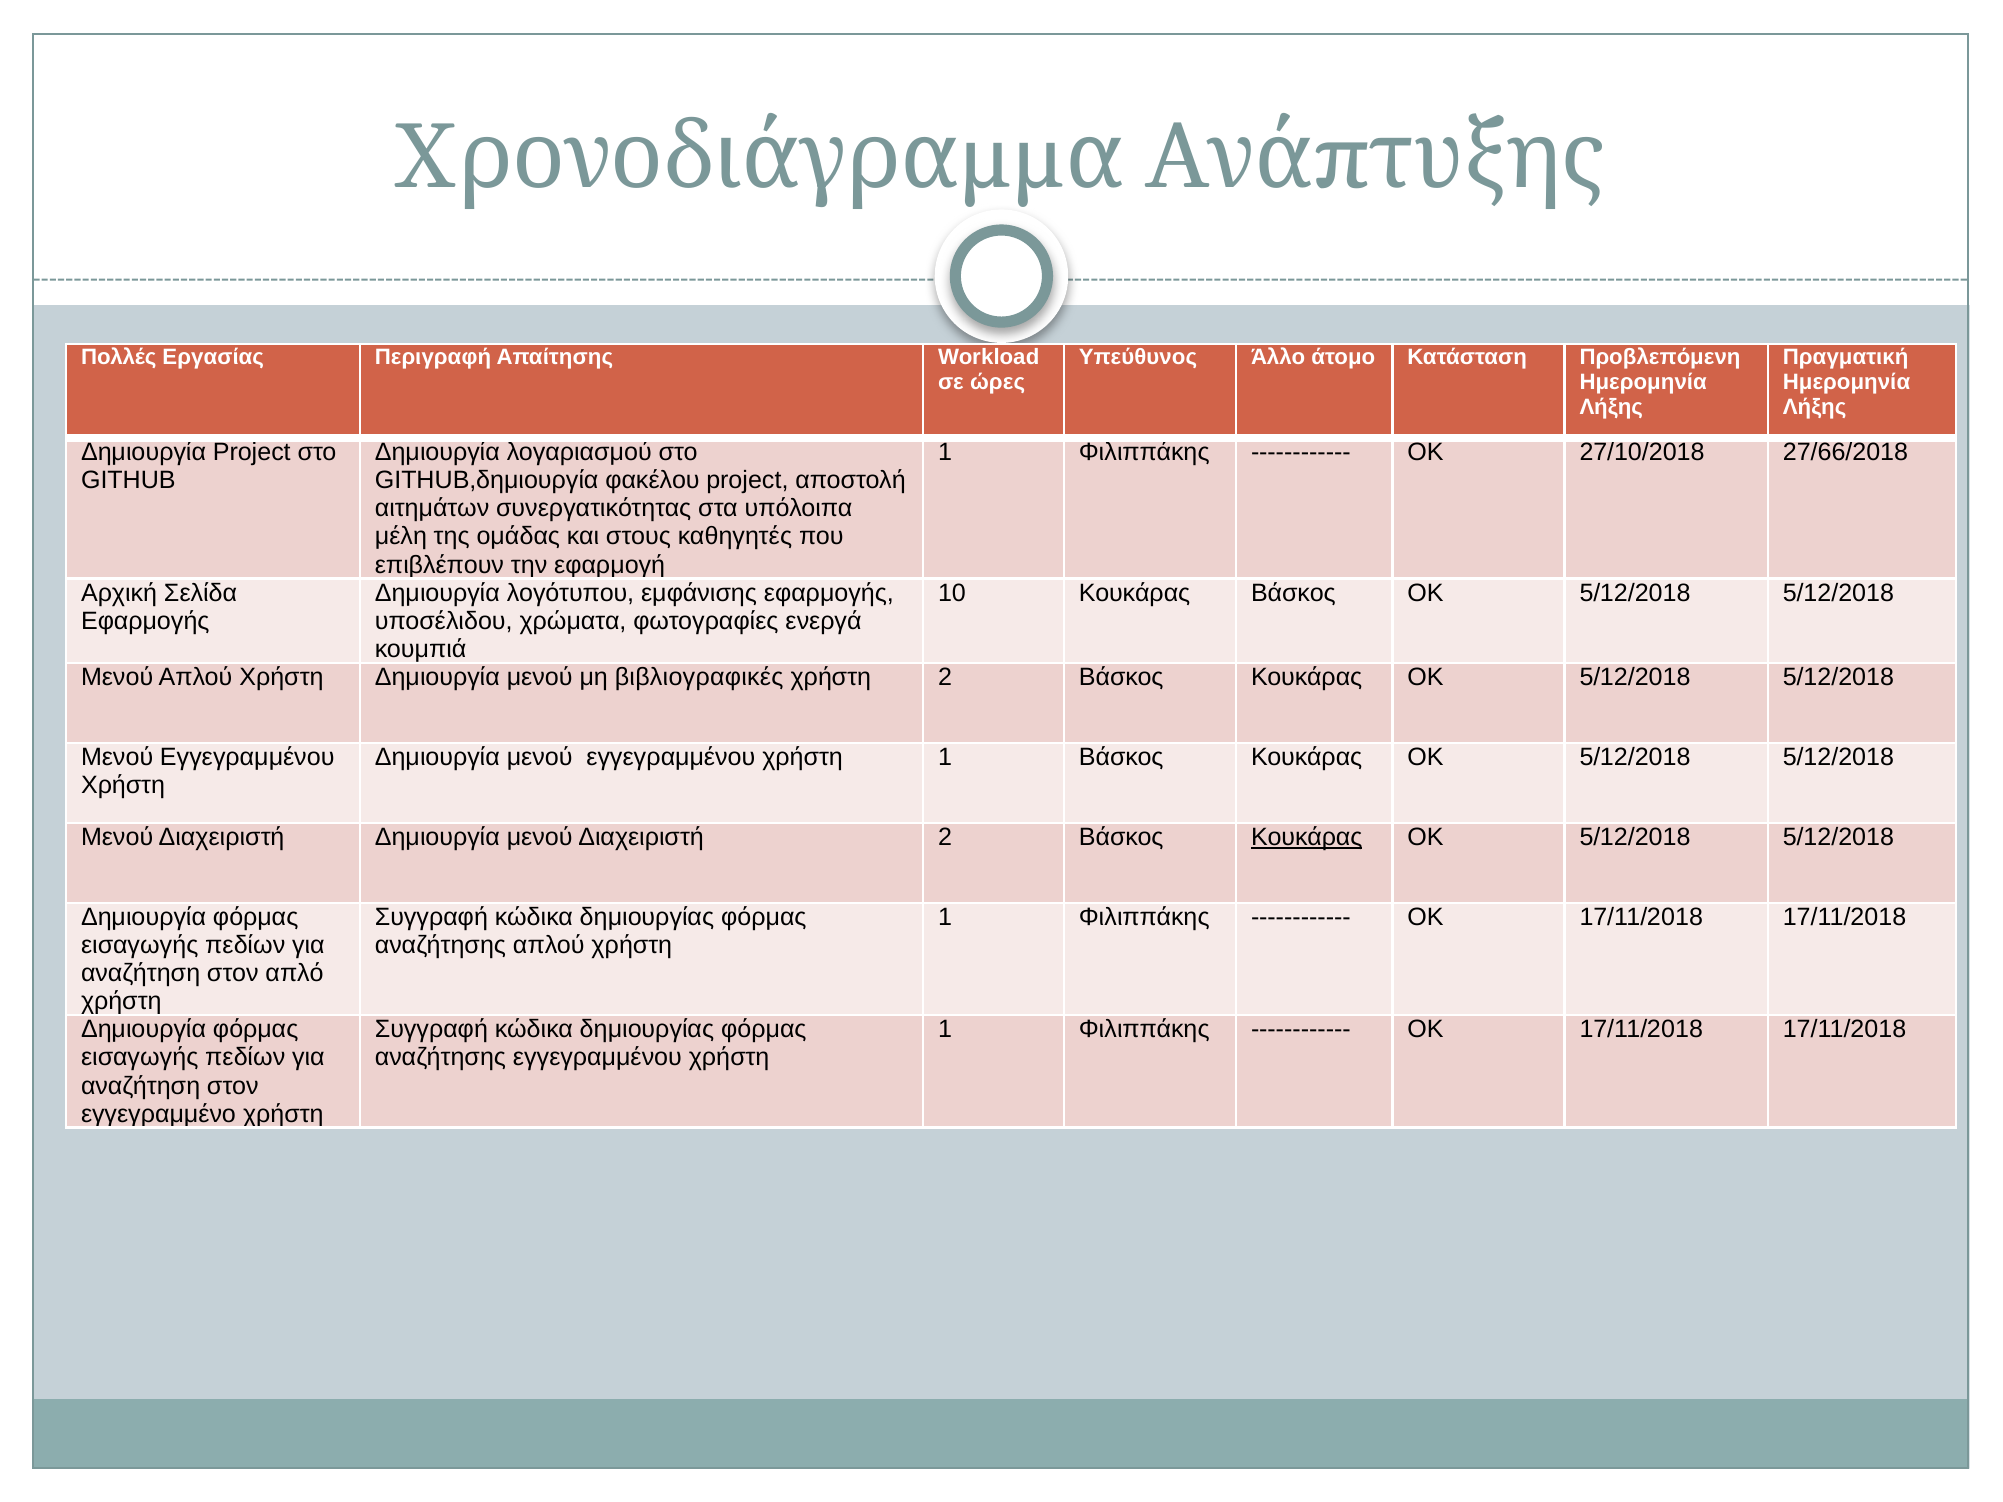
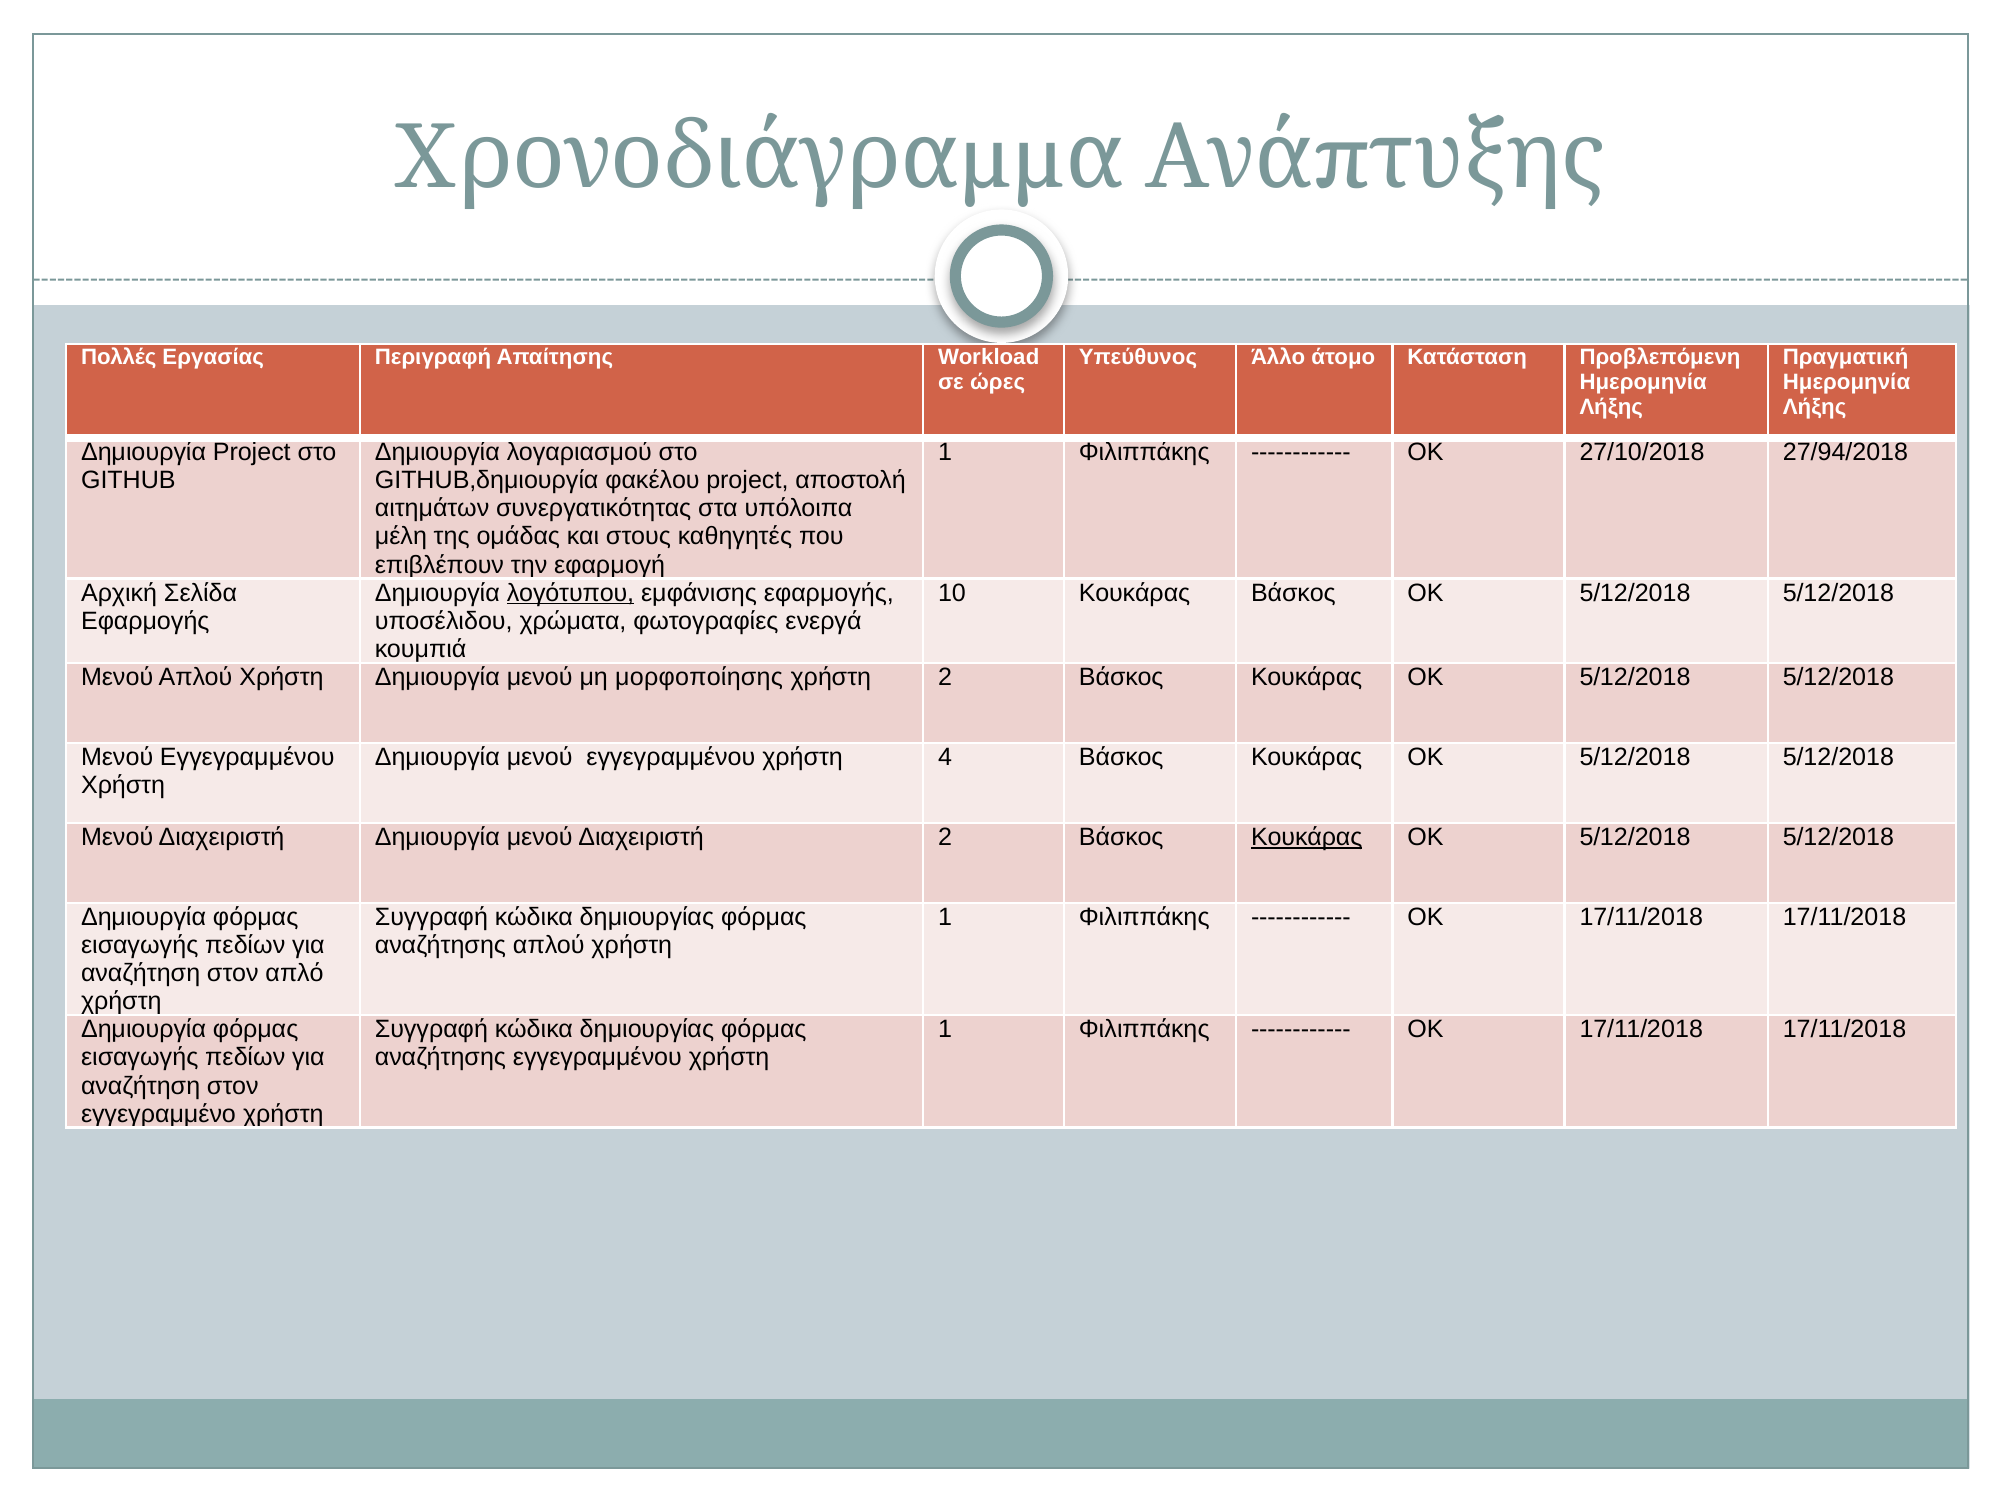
27/66/2018: 27/66/2018 -> 27/94/2018
λογότυπου underline: none -> present
βιβλιογραφικές: βιβλιογραφικές -> μορφοποίησης
μενού εγγεγραμμένου χρήστη 1: 1 -> 4
